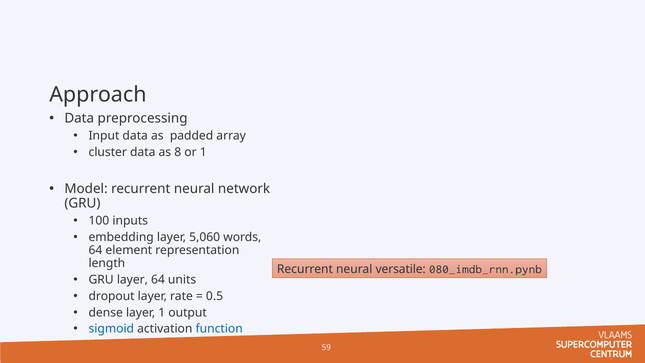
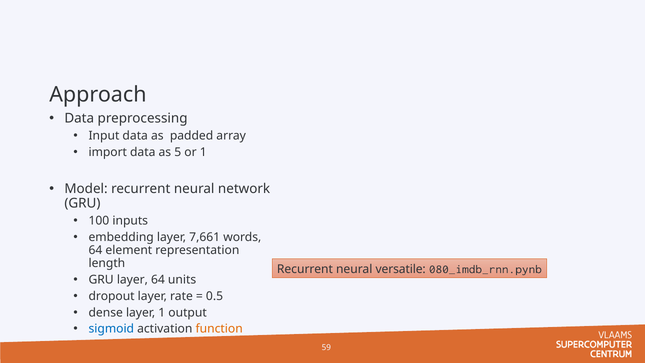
cluster: cluster -> import
8: 8 -> 5
5,060: 5,060 -> 7,661
function colour: blue -> orange
